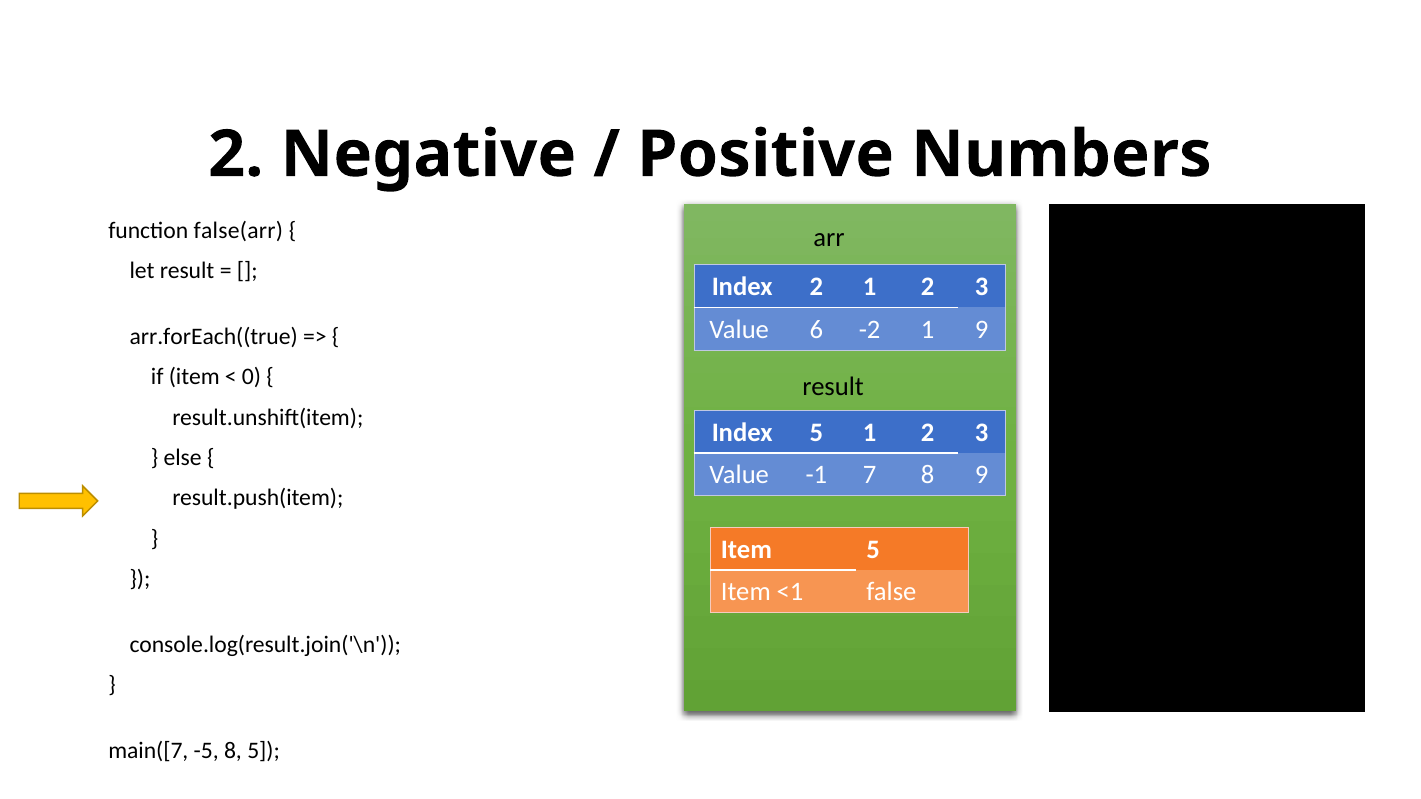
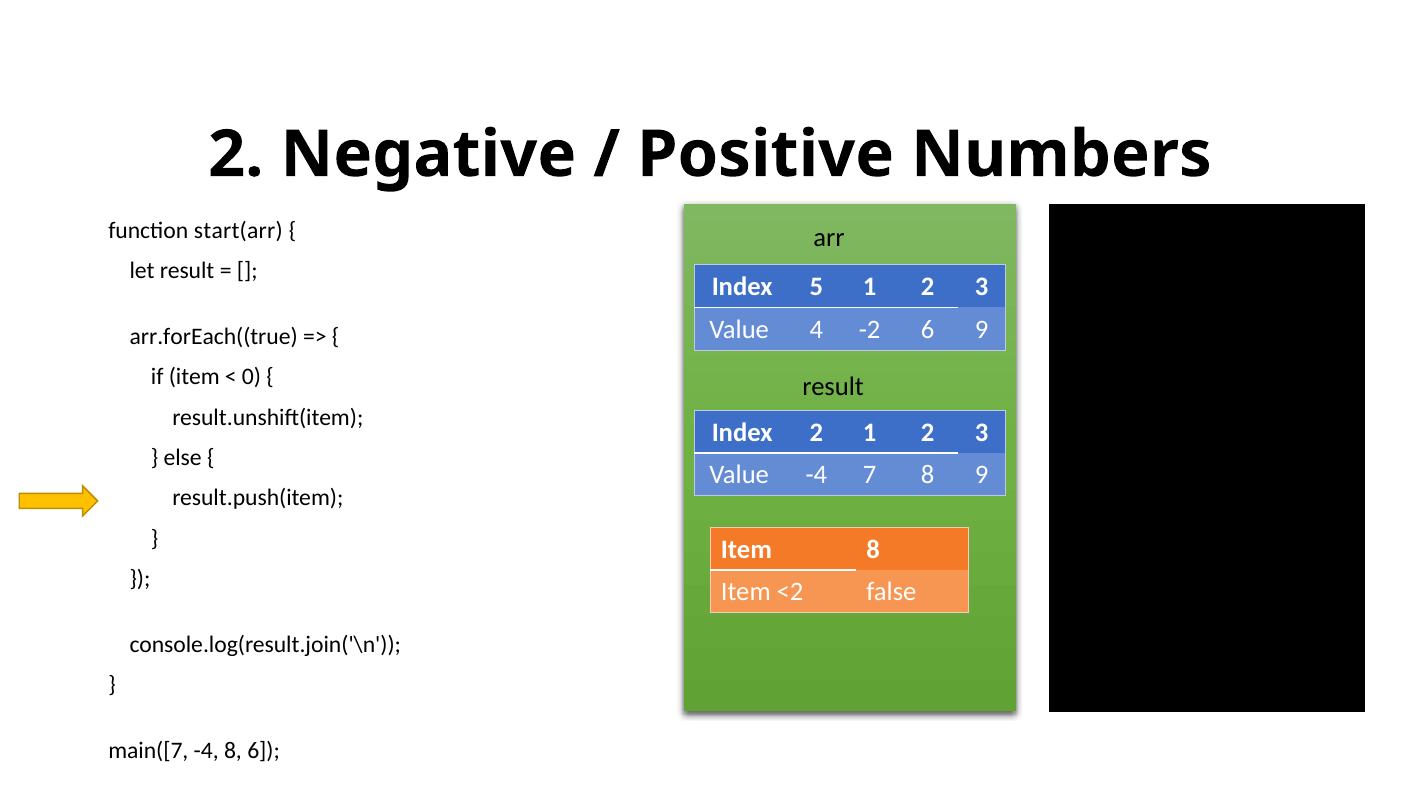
false(arr: false(arr -> start(arr
Index 2: 2 -> 5
6: 6 -> 4
-2 1: 1 -> 6
Index 5: 5 -> 2
Value -1: -1 -> -4
Item 5: 5 -> 8
<1: <1 -> <2
main([7 -5: -5 -> -4
8 5: 5 -> 6
